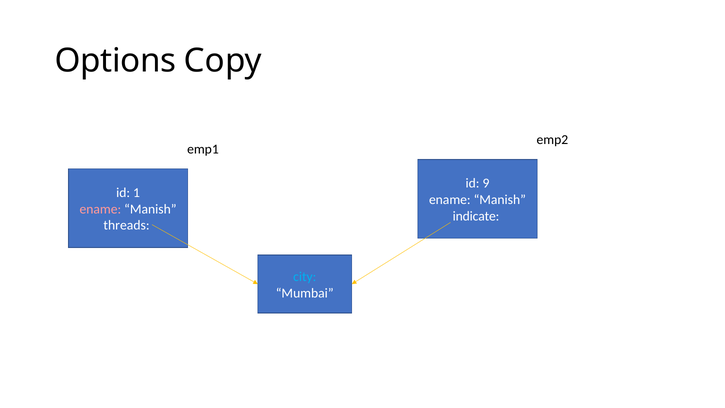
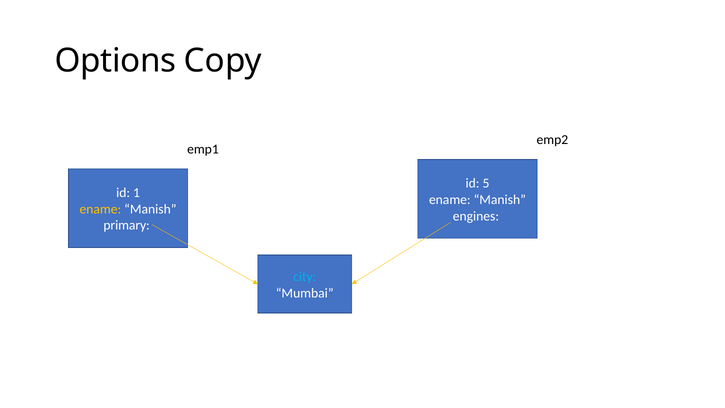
9: 9 -> 5
ename at (100, 209) colour: pink -> yellow
indicate: indicate -> engines
threads: threads -> primary
